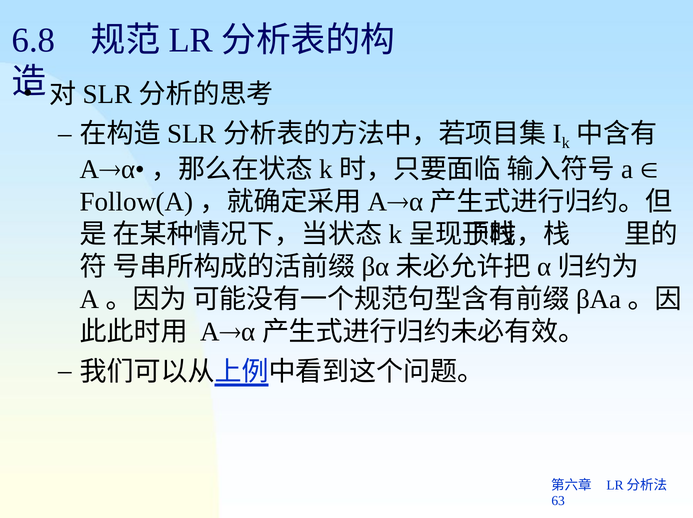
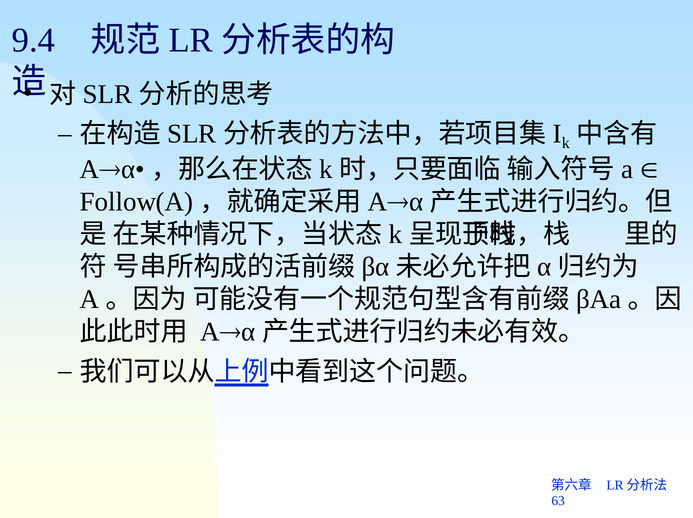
6.8: 6.8 -> 9.4
